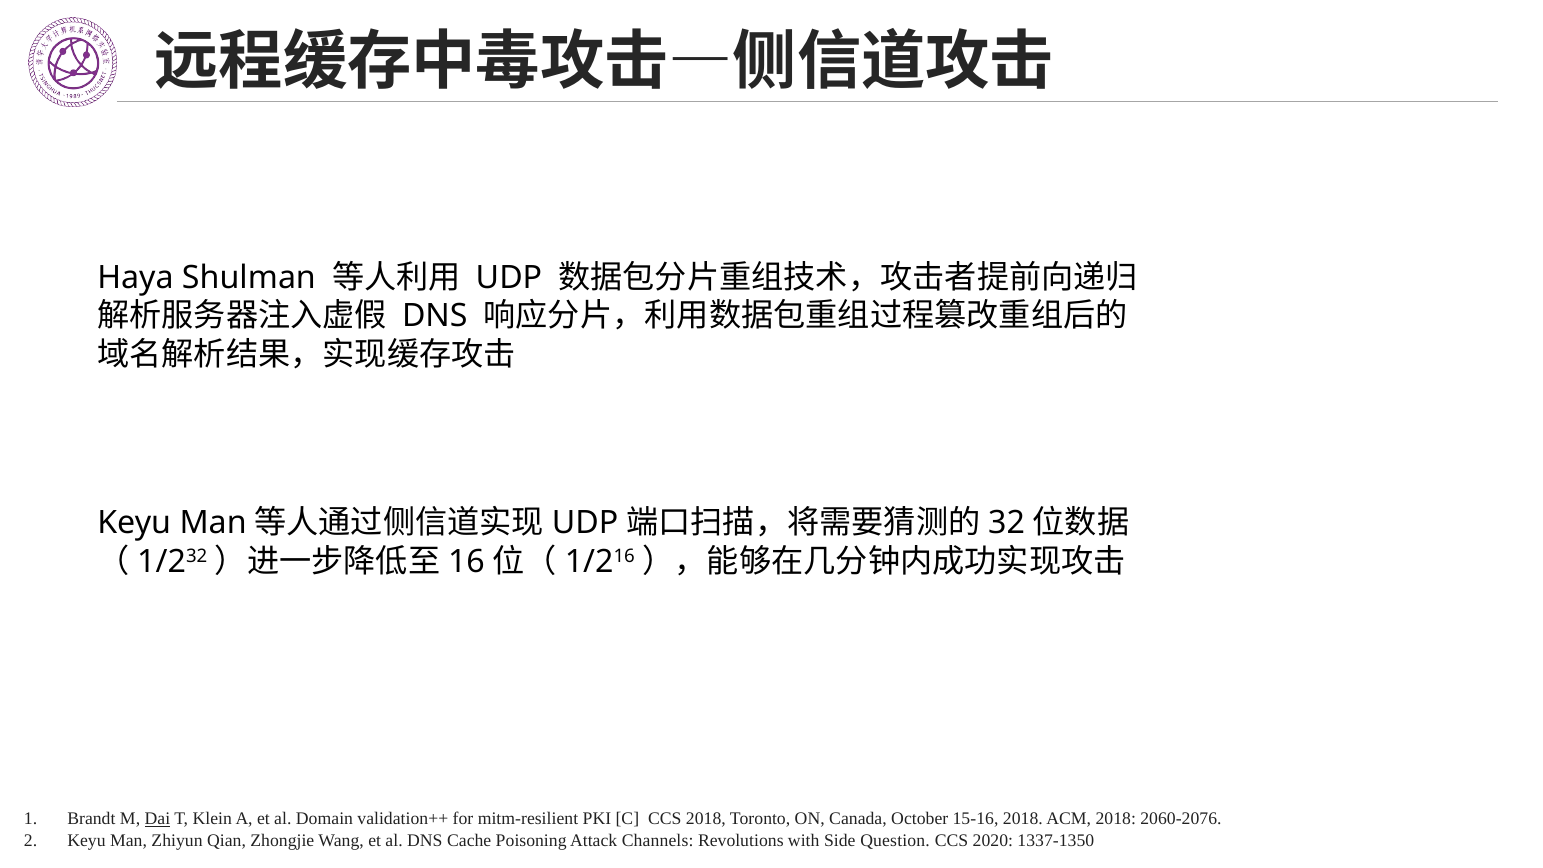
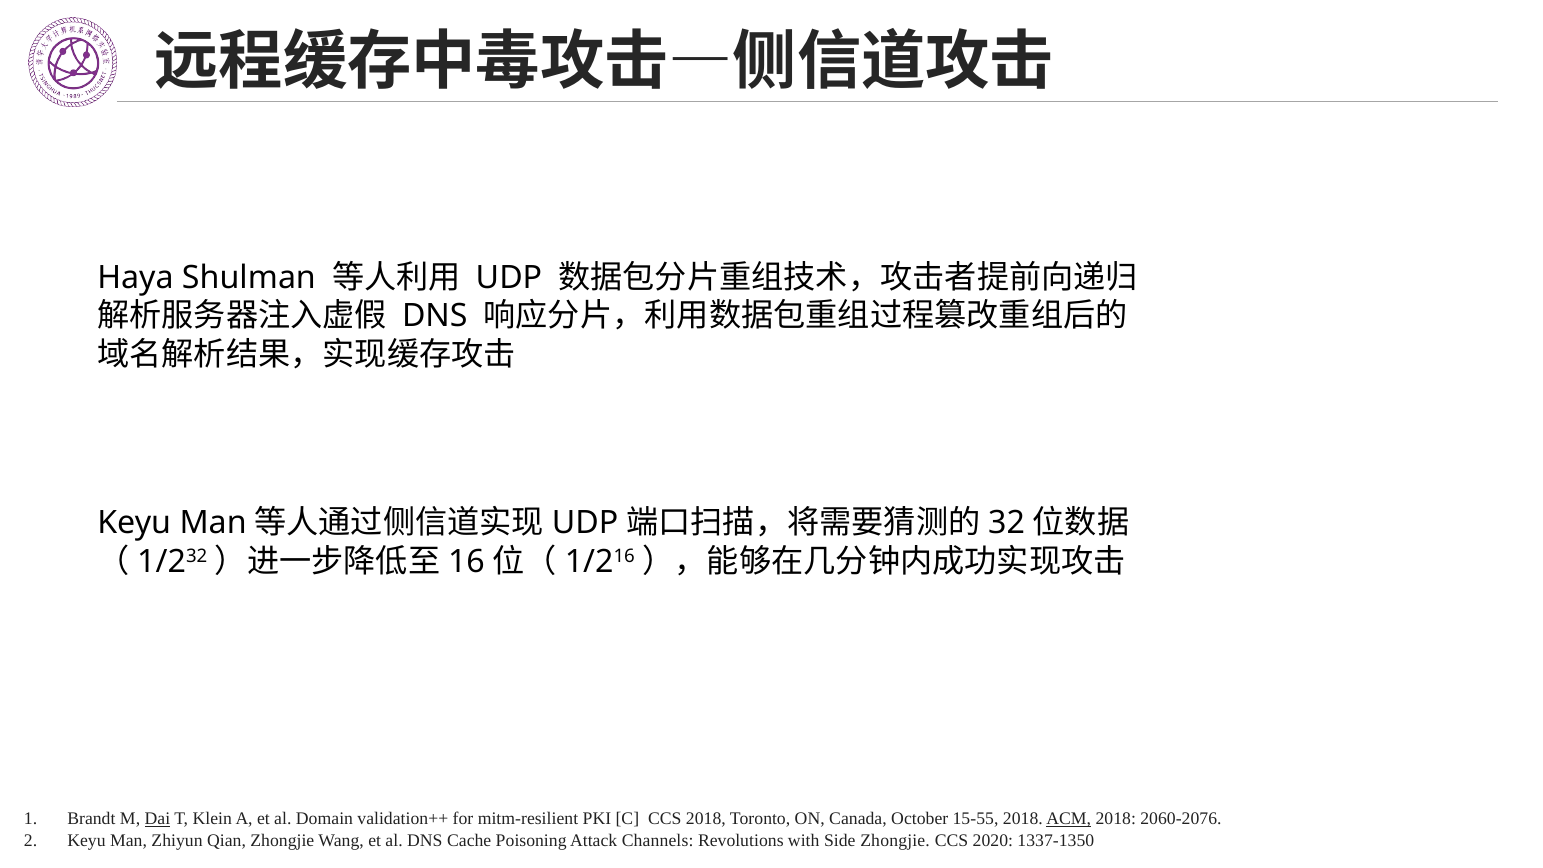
15-16: 15-16 -> 15-55
ACM underline: none -> present
Side Question: Question -> Zhongjie
